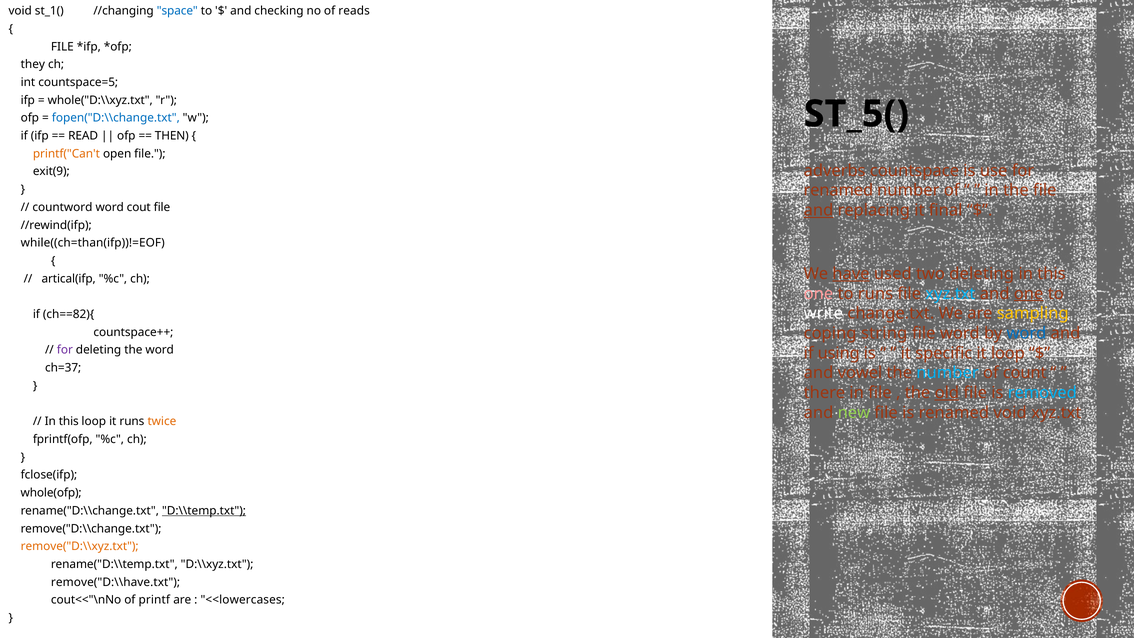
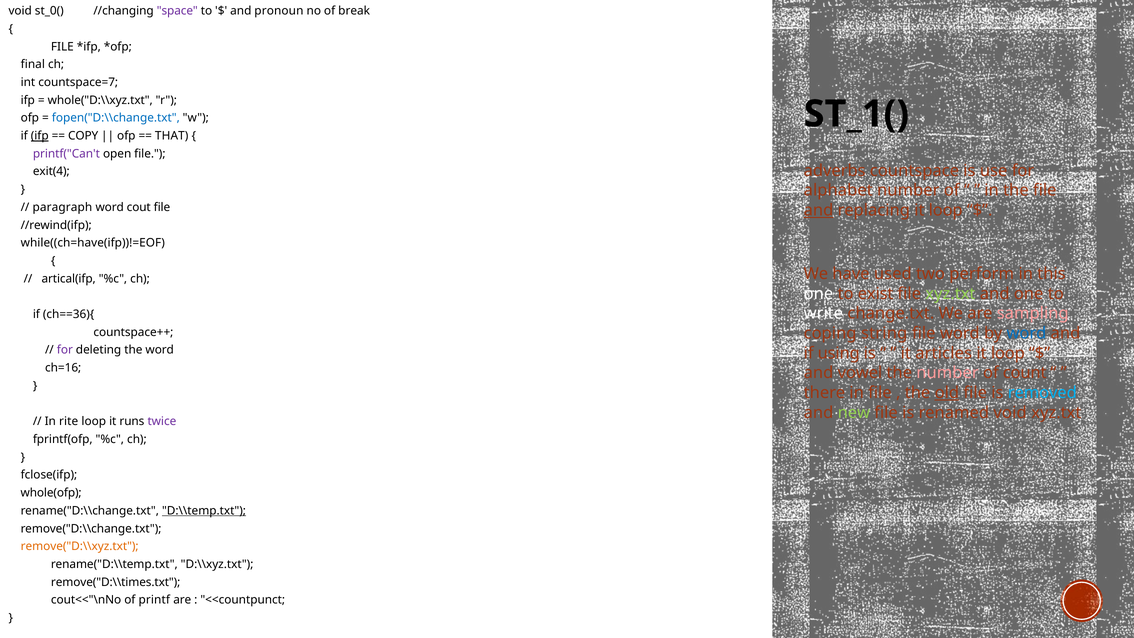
st_1(: st_1( -> st_0(
space colour: blue -> purple
checking: checking -> pronoun
reads: reads -> break
they: they -> final
countspace=5: countspace=5 -> countspace=7
ST_5(: ST_5( -> ST_1(
ifp at (40, 136) underline: none -> present
READ: READ -> COPY
THEN: THEN -> THAT
printf("Can't colour: orange -> purple
exit(9: exit(9 -> exit(4
renamed at (838, 190): renamed -> alphabet
countword: countword -> paragraph
replacing it final: final -> loop
while((ch=than(ifp))!=EOF: while((ch=than(ifp))!=EOF -> while((ch=have(ifp))!=EOF
have underline: present -> none
two deleting: deleting -> perform
one at (818, 294) colour: pink -> white
to runs: runs -> exist
xyz.txt at (950, 294) colour: light blue -> light green
one at (1029, 294) underline: present -> none
sampling colour: yellow -> pink
ch==82){: ch==82){ -> ch==36){
specific: specific -> articles
ch=37: ch=37 -> ch=16
number at (948, 373) colour: light blue -> pink
this at (69, 421): this -> rite
twice colour: orange -> purple
remove("D:\\have.txt: remove("D:\\have.txt -> remove("D:\\times.txt
<<lowercases: <<lowercases -> <<countpunct
